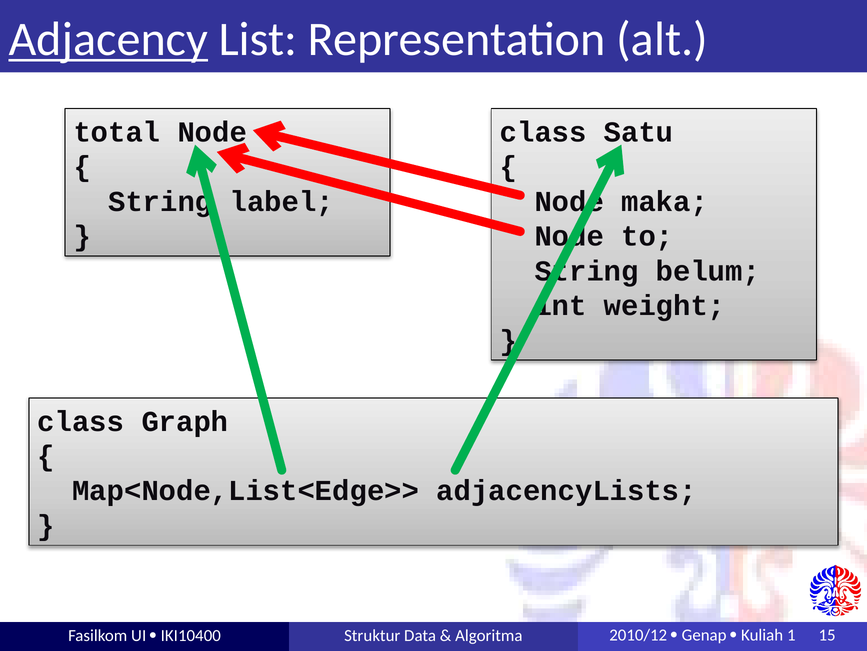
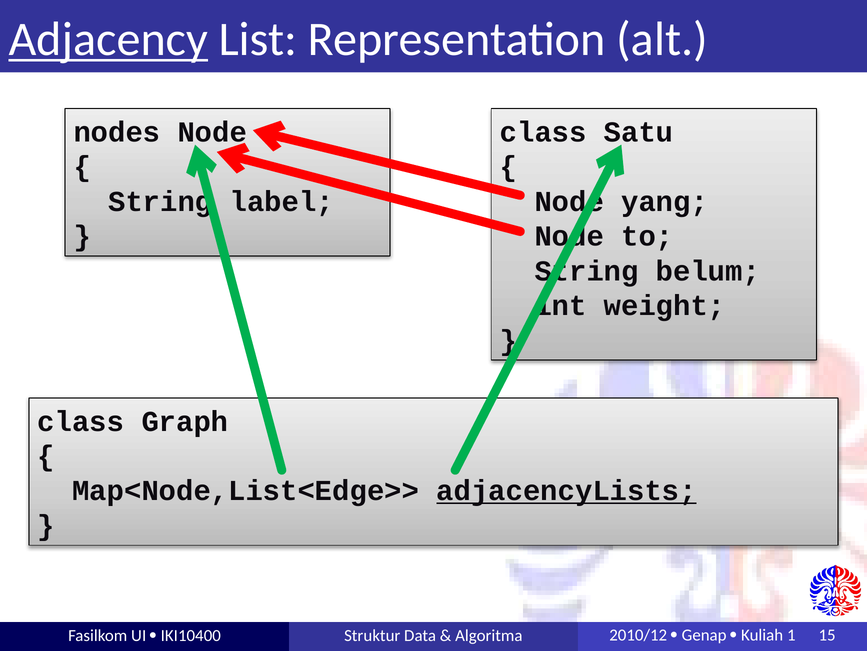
total: total -> nodes
maka: maka -> yang
adjacencyLists underline: none -> present
